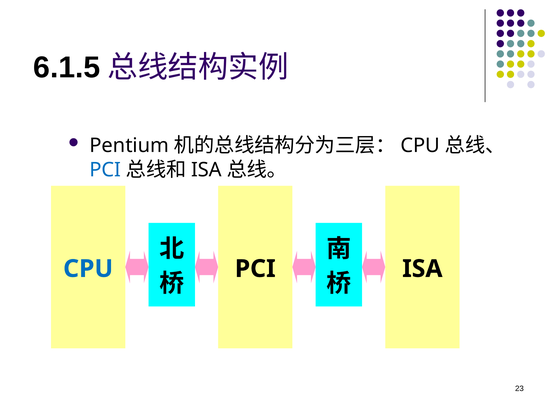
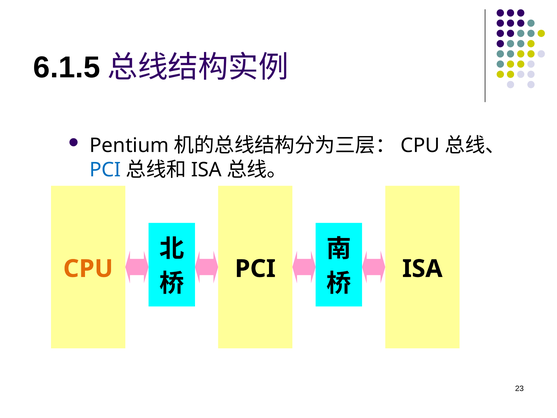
CPU at (88, 269) colour: blue -> orange
